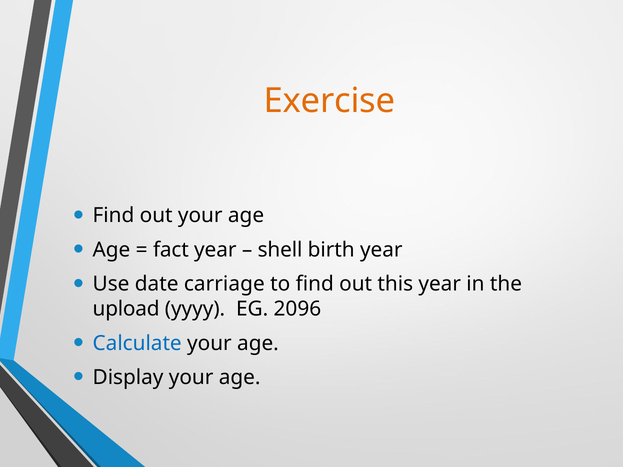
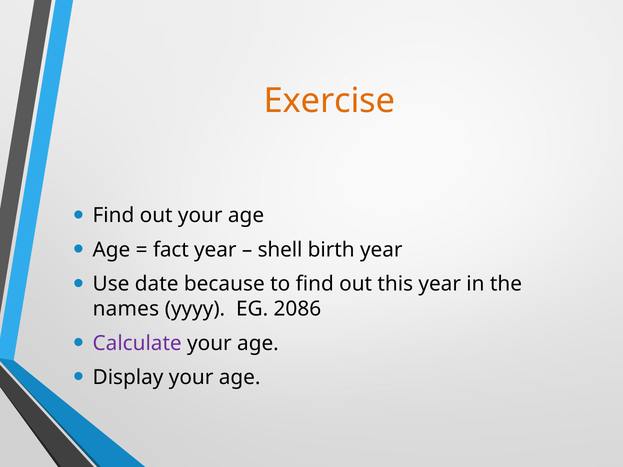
carriage: carriage -> because
upload: upload -> names
2096: 2096 -> 2086
Calculate colour: blue -> purple
